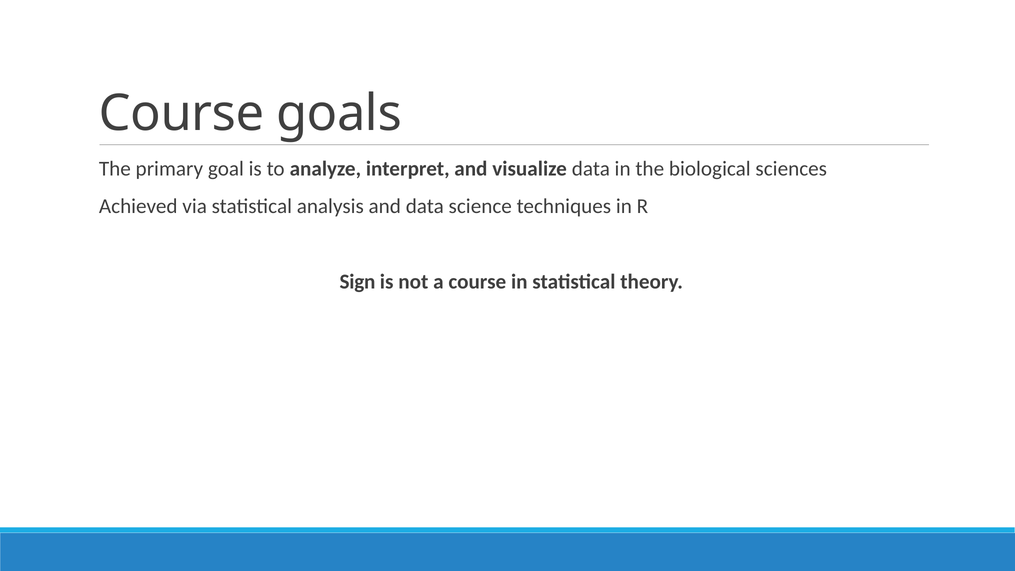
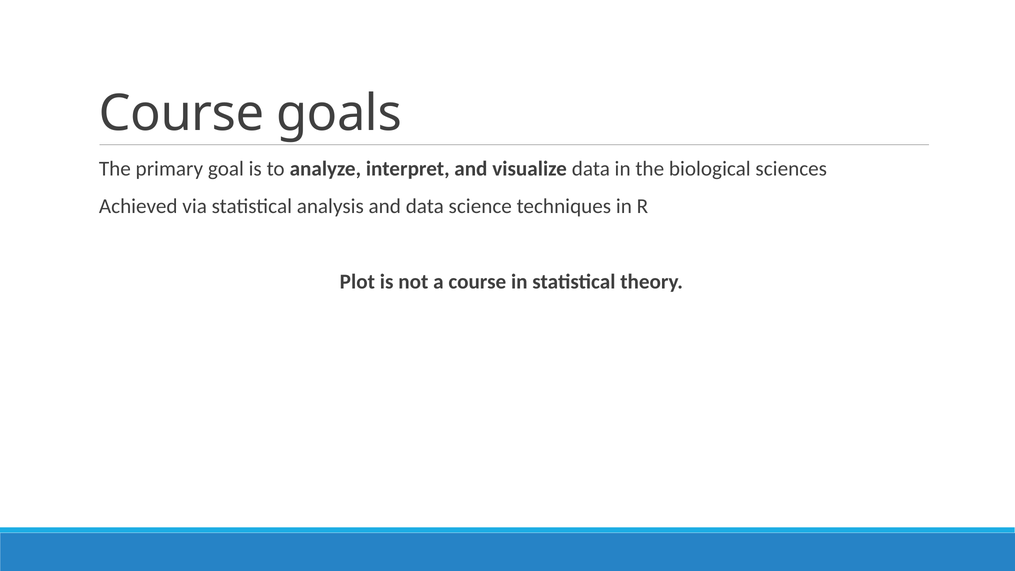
Sign: Sign -> Plot
